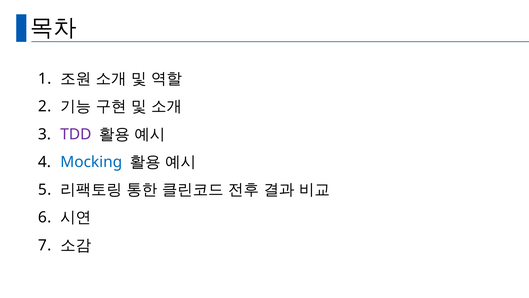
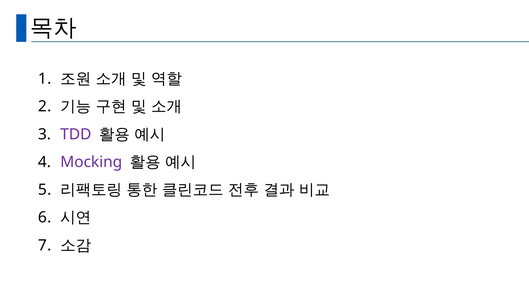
Mocking colour: blue -> purple
